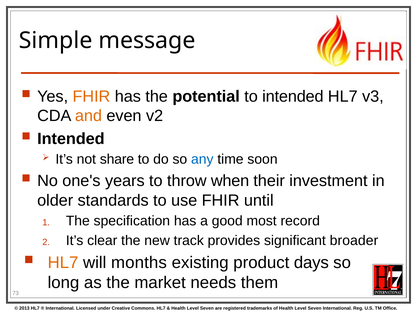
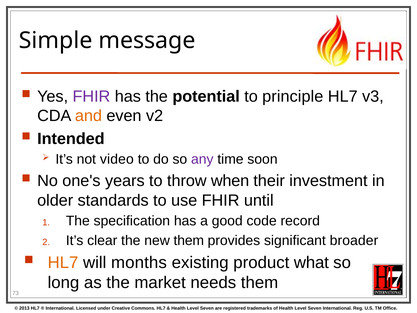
FHIR at (91, 96) colour: orange -> purple
to intended: intended -> principle
share: share -> video
any colour: blue -> purple
most: most -> code
new track: track -> them
days: days -> what
